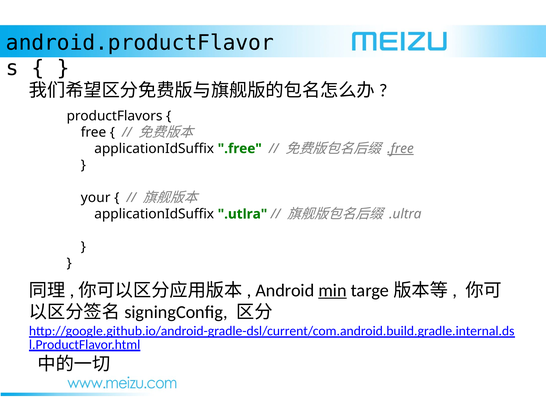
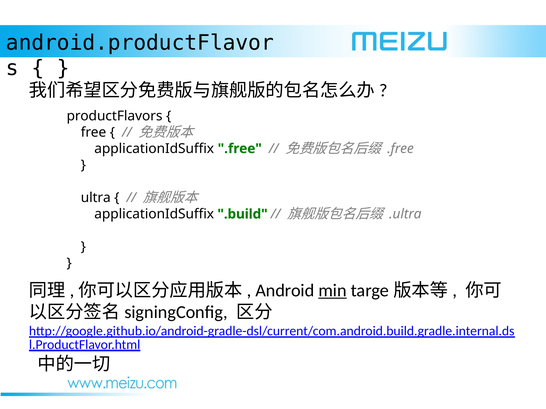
.free at (400, 149) underline: present -> none
your: your -> ultra
.utlra: .utlra -> .build
